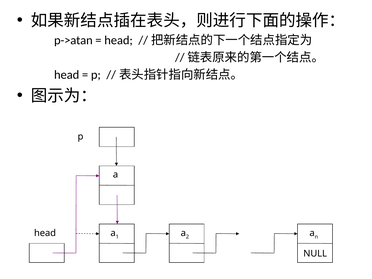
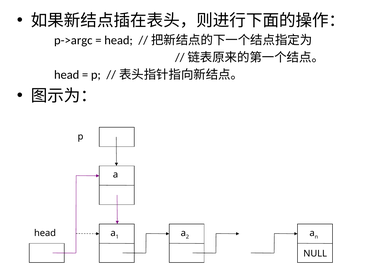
p->atan: p->atan -> p->argc
